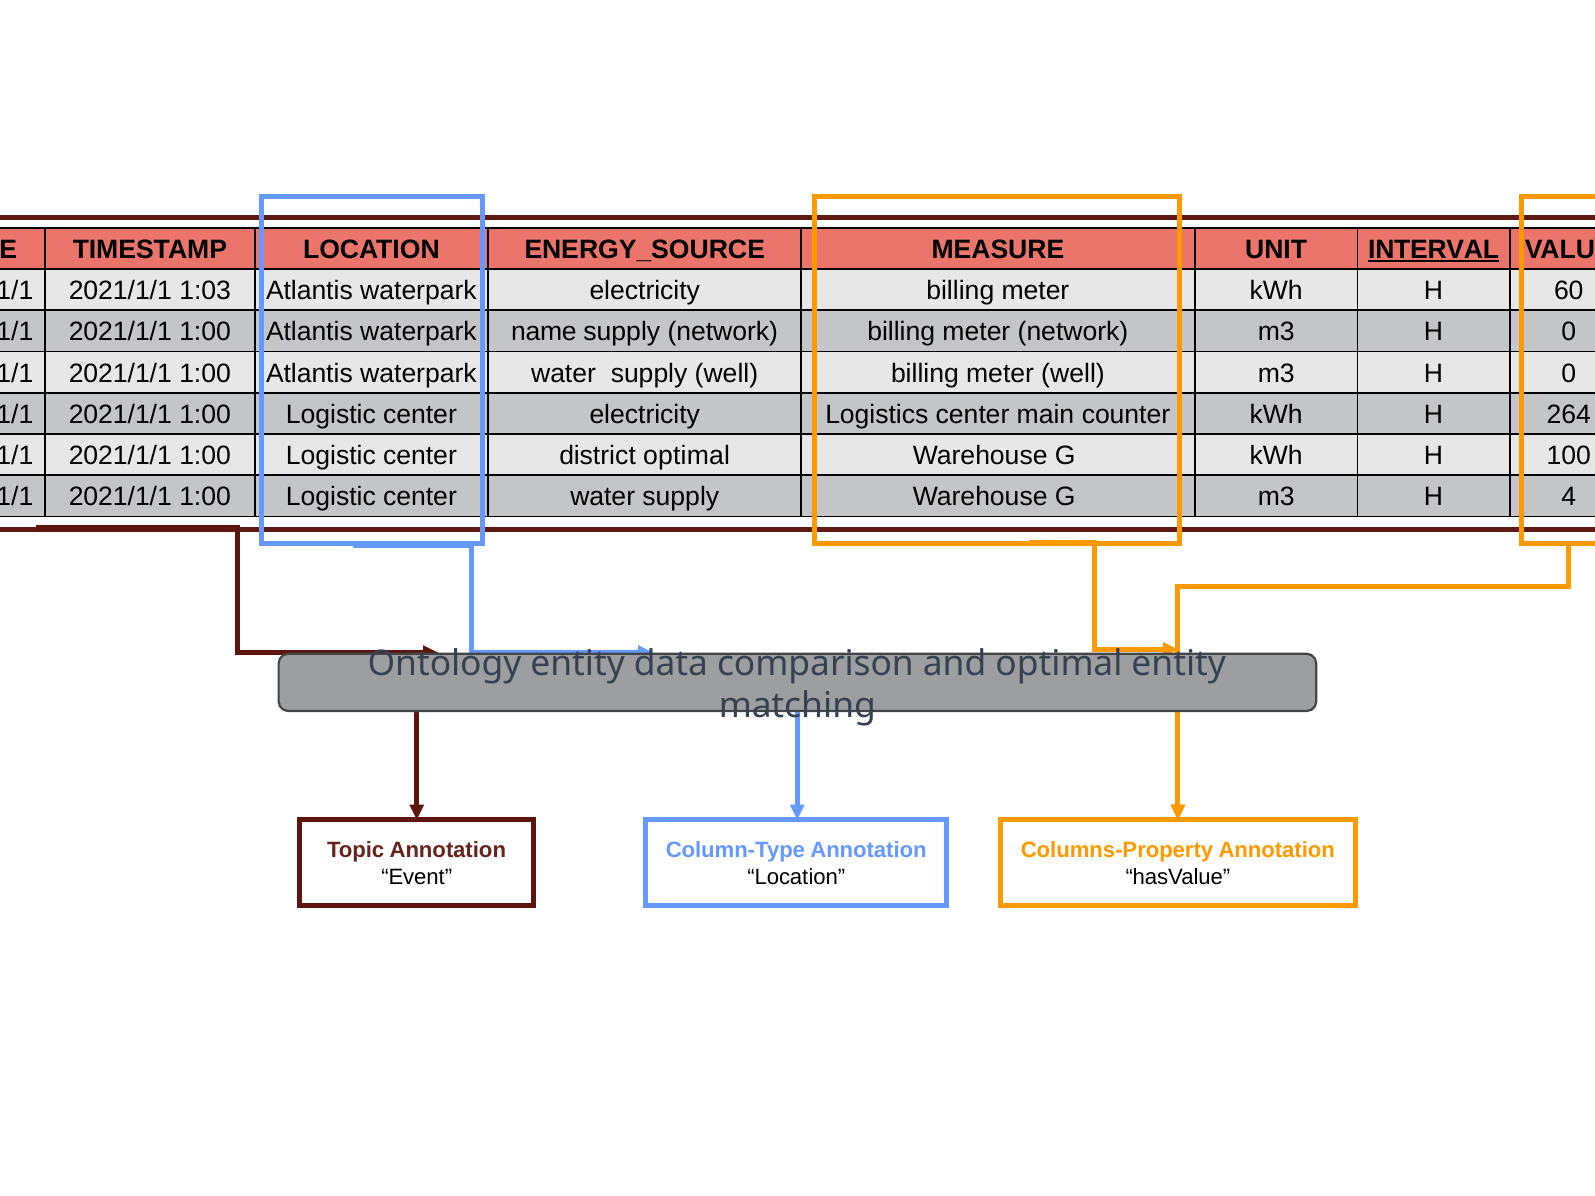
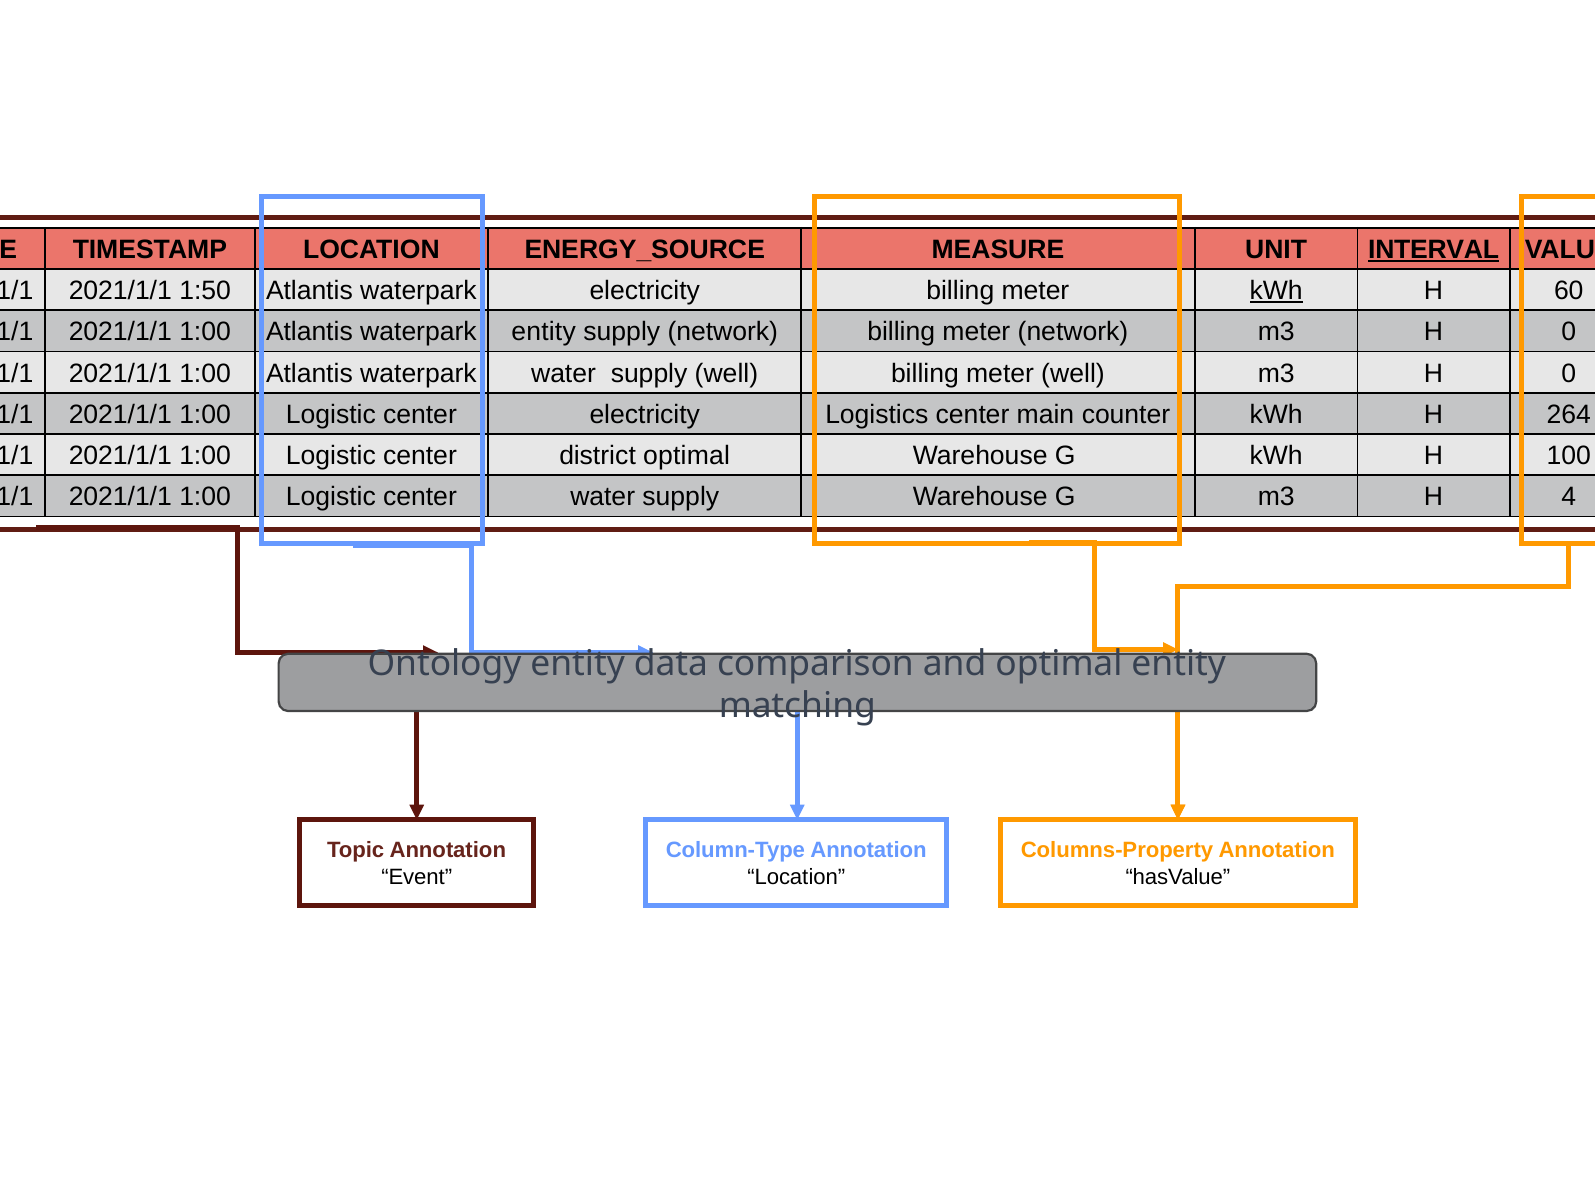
1:03: 1:03 -> 1:50
kWh at (1276, 291) underline: none -> present
waterpark name: name -> entity
